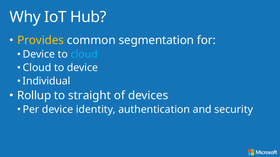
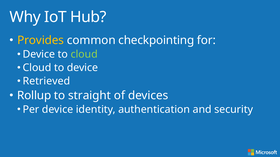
segmentation: segmentation -> checkpointing
cloud at (84, 55) colour: light blue -> light green
Individual: Individual -> Retrieved
